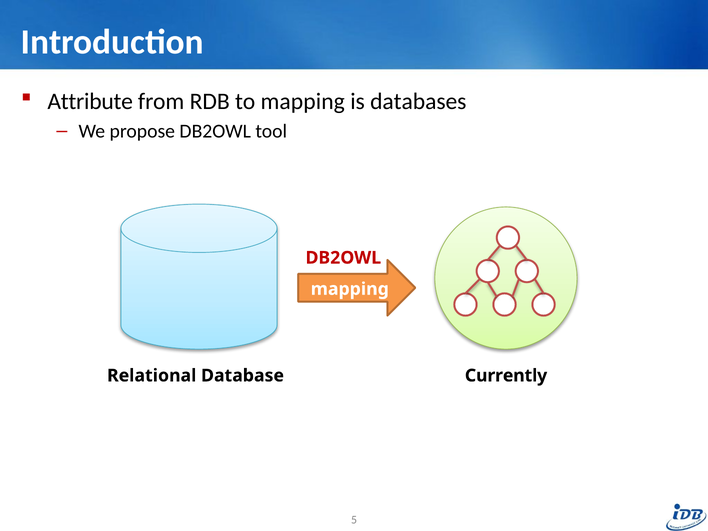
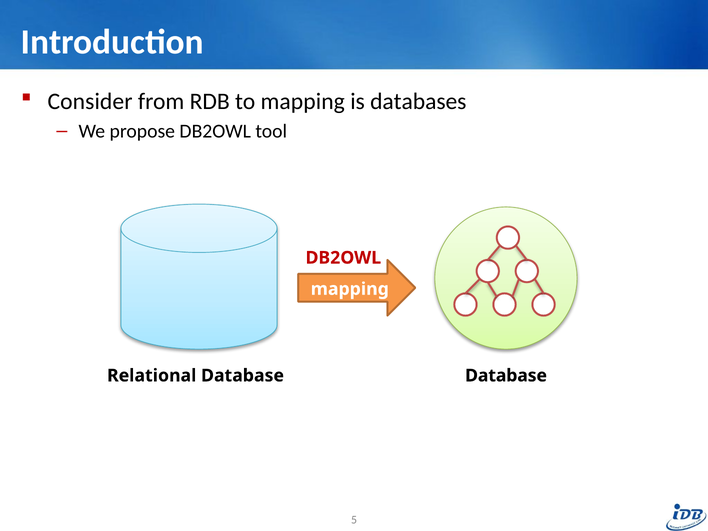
Attribute: Attribute -> Consider
Database Currently: Currently -> Database
